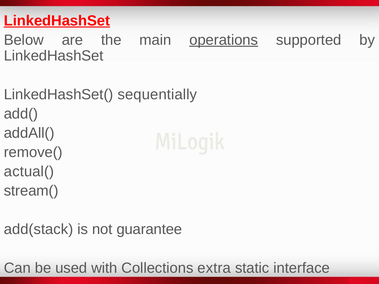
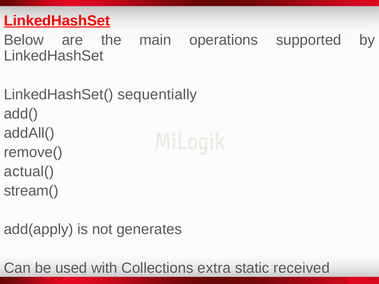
operations underline: present -> none
add(stack: add(stack -> add(apply
guarantee: guarantee -> generates
interface: interface -> received
